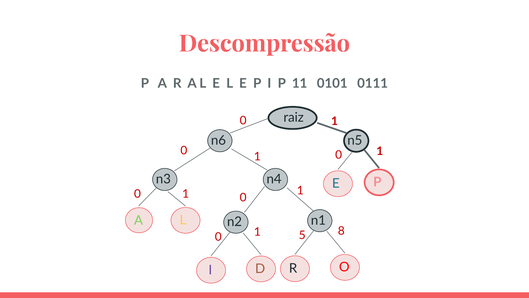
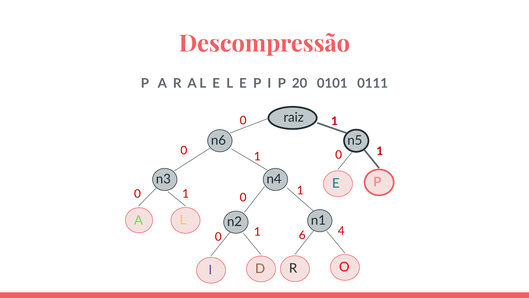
11: 11 -> 20
8: 8 -> 4
5: 5 -> 6
